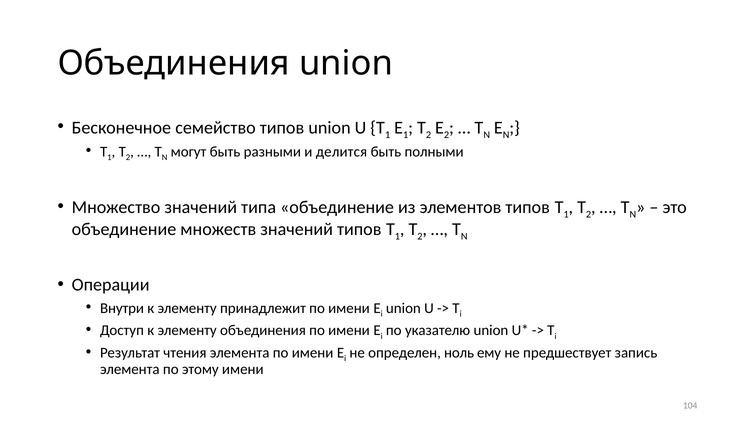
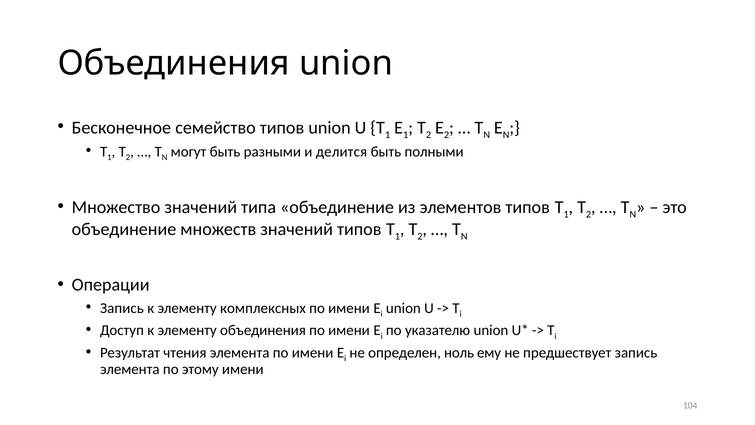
Внутри at (122, 308): Внутри -> Запись
принадлежит: принадлежит -> комплексных
